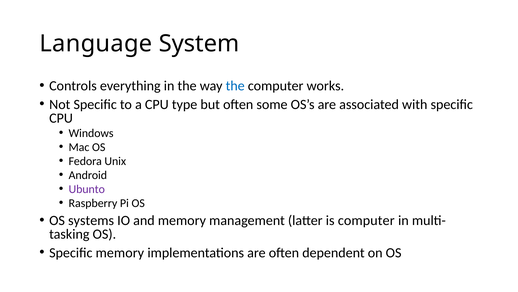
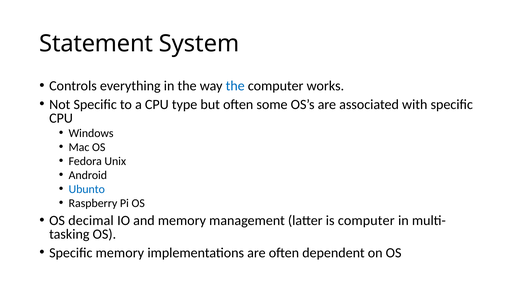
Language: Language -> Statement
Ubunto colour: purple -> blue
systems: systems -> decimal
